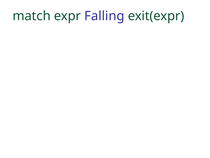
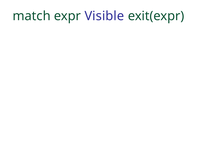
Falling: Falling -> Visible
